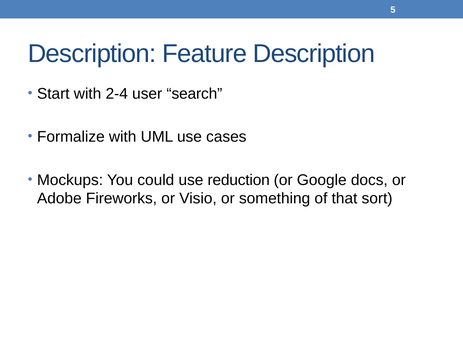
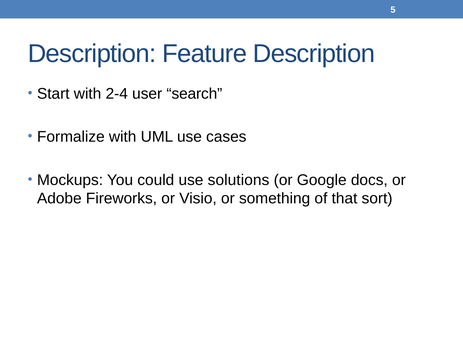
reduction: reduction -> solutions
